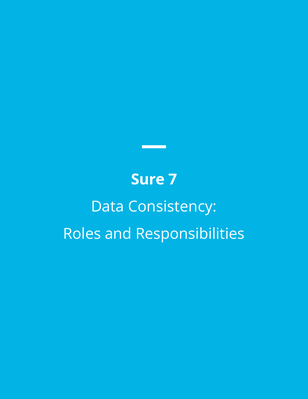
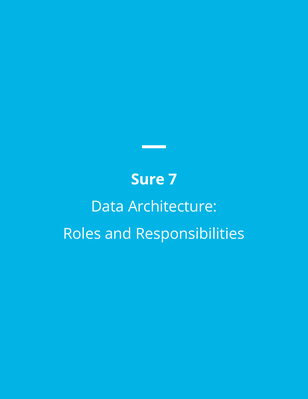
Consistency: Consistency -> Architecture
